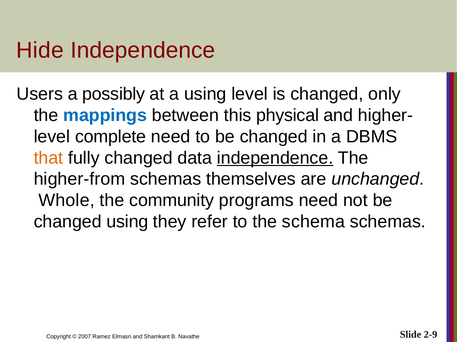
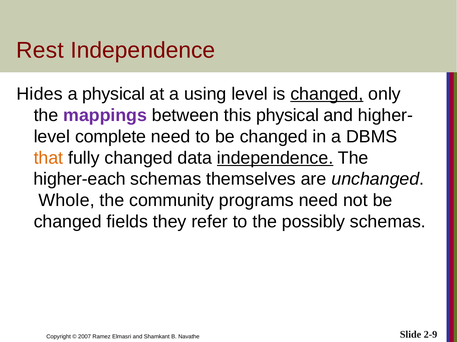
Hide: Hide -> Rest
Users: Users -> Hides
a possibly: possibly -> physical
changed at (327, 94) underline: none -> present
mappings colour: blue -> purple
higher-from: higher-from -> higher-each
changed using: using -> fields
schema: schema -> possibly
